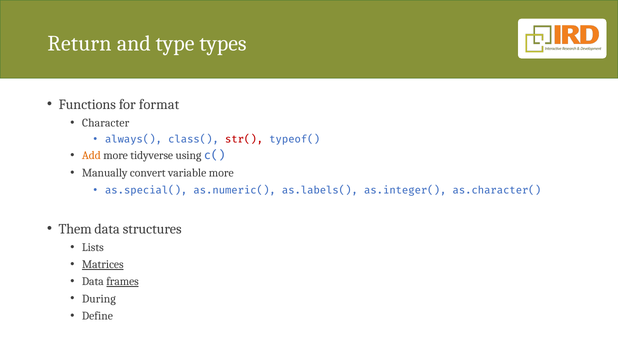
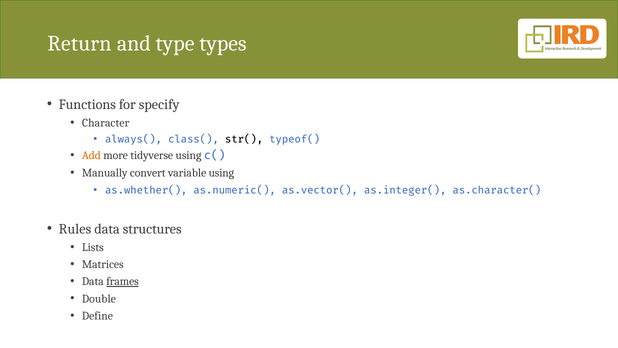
format: format -> specify
str( colour: red -> black
variable more: more -> using
as.special(: as.special( -> as.whether(
as.labels(: as.labels( -> as.vector(
Them: Them -> Rules
Matrices underline: present -> none
During: During -> Double
